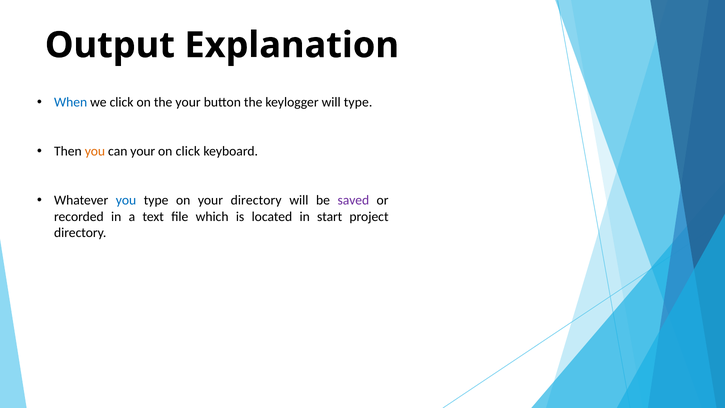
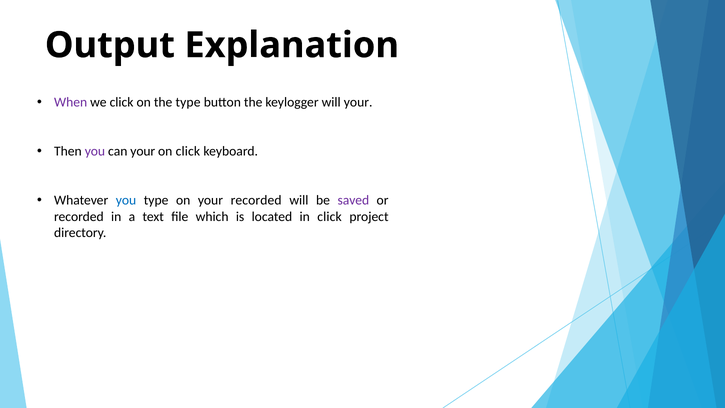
When colour: blue -> purple
the your: your -> type
will type: type -> your
you at (95, 151) colour: orange -> purple
your directory: directory -> recorded
in start: start -> click
